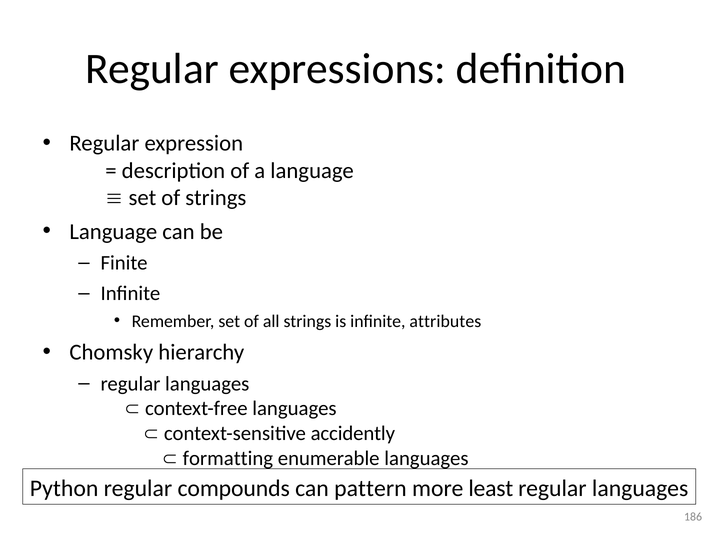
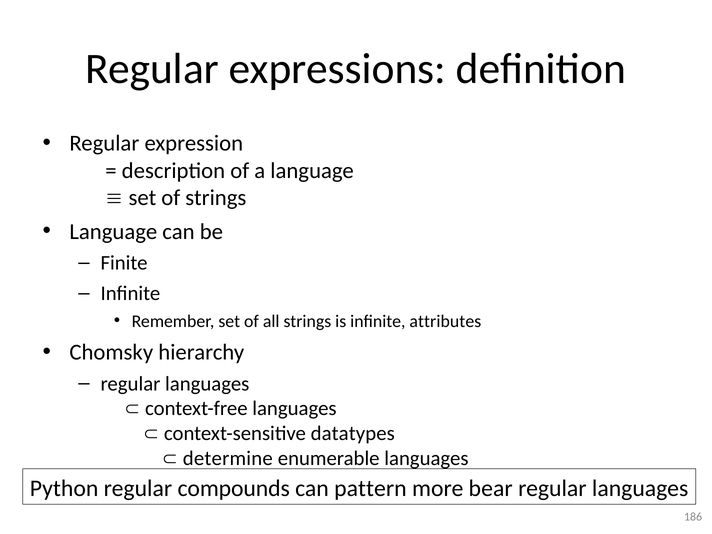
accidently: accidently -> datatypes
formatting: formatting -> determine
least: least -> bear
